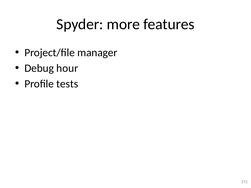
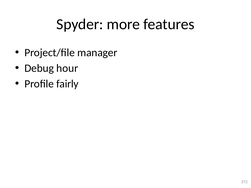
tests: tests -> fairly
